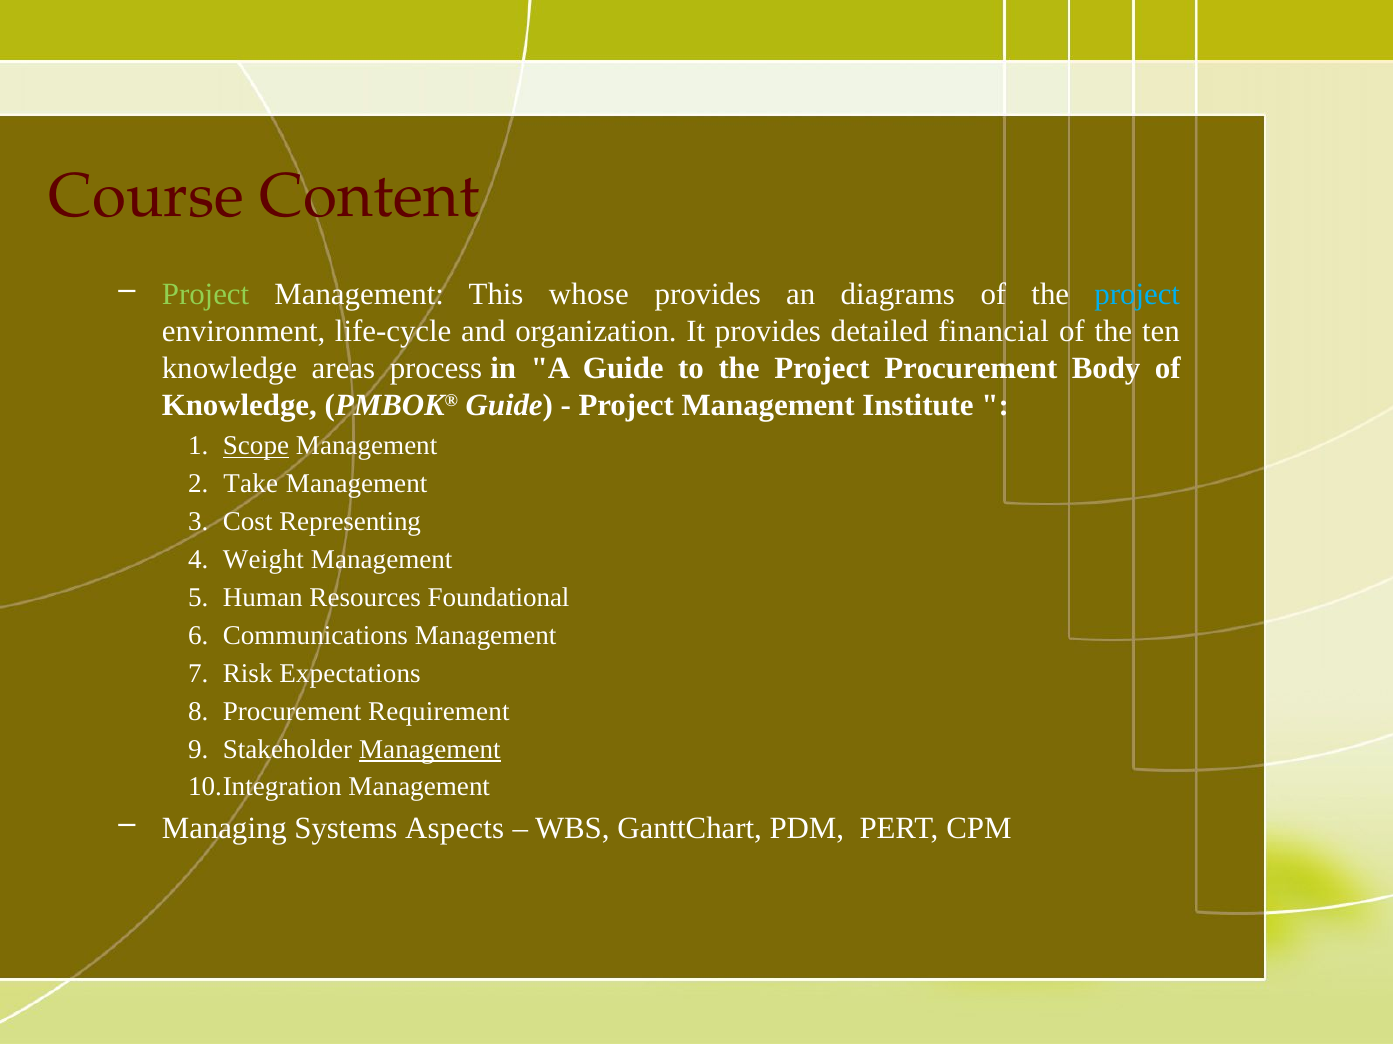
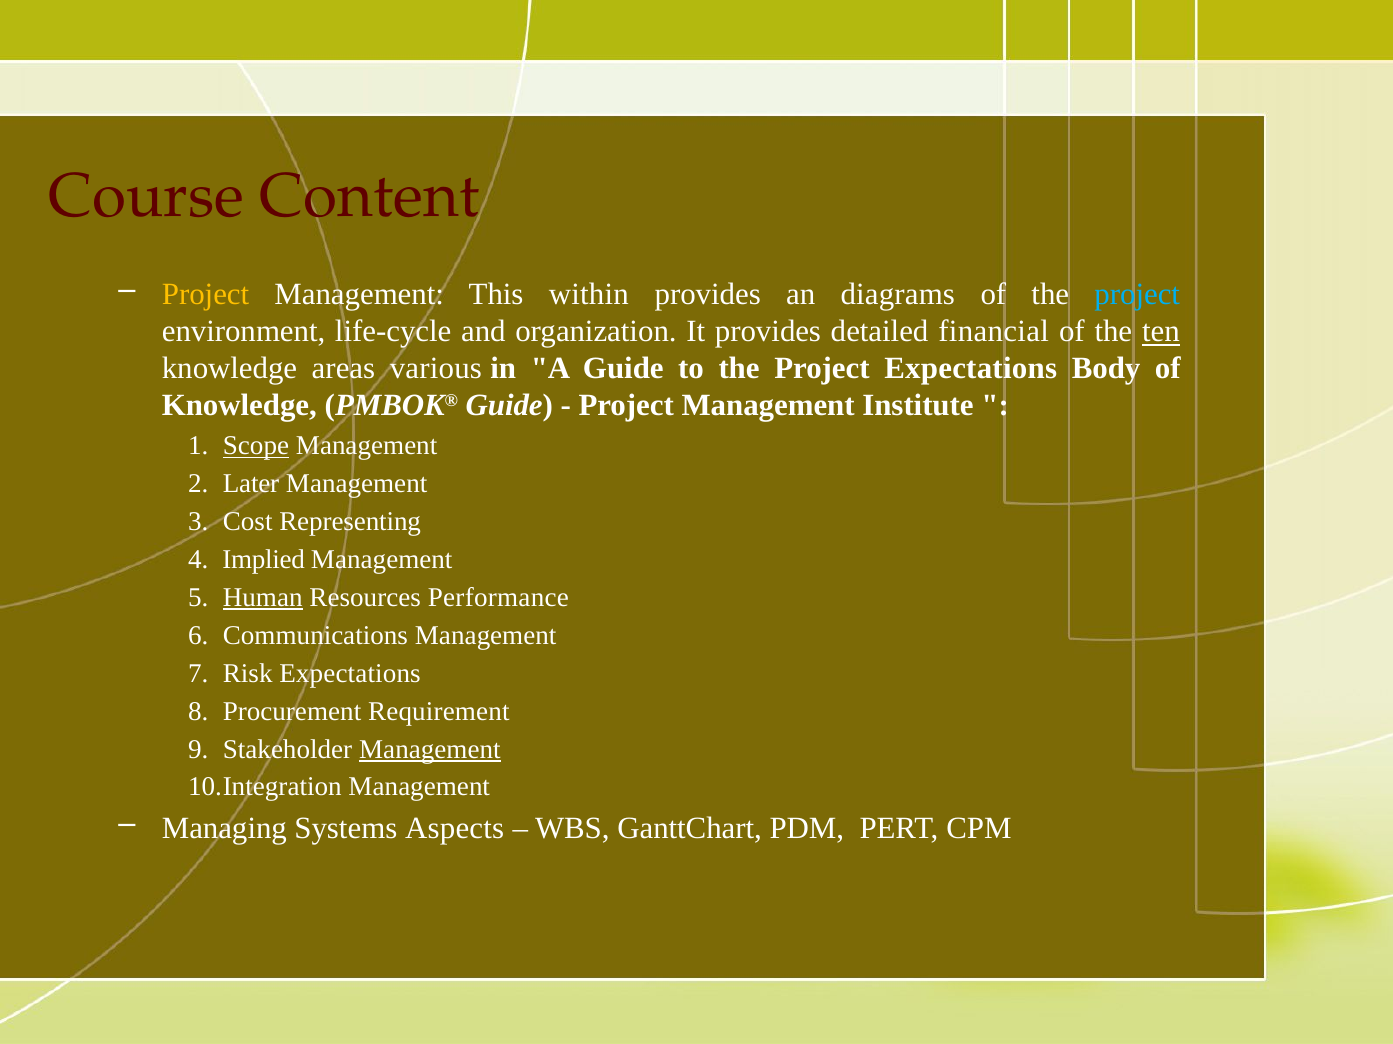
Project at (206, 295) colour: light green -> yellow
whose: whose -> within
ten underline: none -> present
process: process -> various
Project Procurement: Procurement -> Expectations
Take: Take -> Later
Weight: Weight -> Implied
Human underline: none -> present
Foundational: Foundational -> Performance
